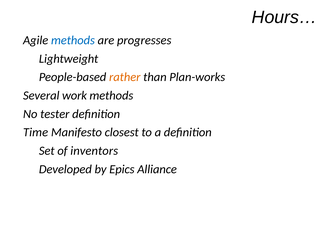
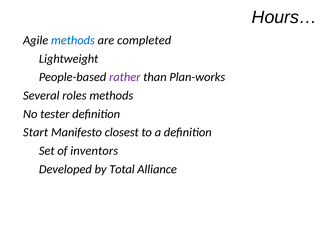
progresses: progresses -> completed
rather colour: orange -> purple
work: work -> roles
Time: Time -> Start
Epics: Epics -> Total
